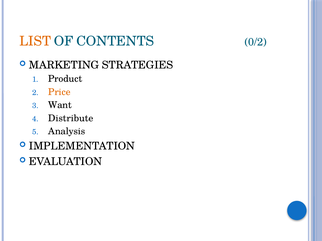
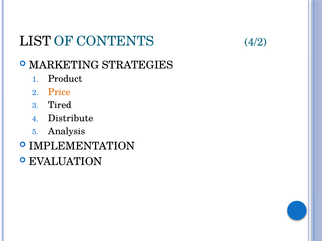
LIST colour: orange -> black
0/2: 0/2 -> 4/2
Want: Want -> Tired
